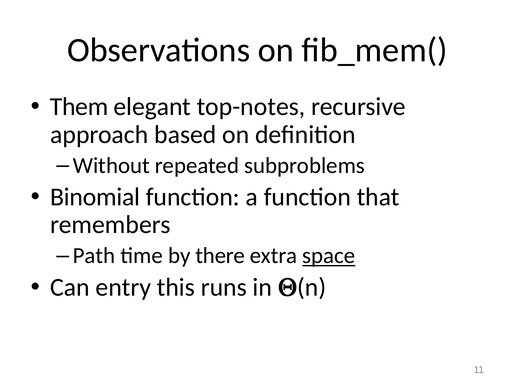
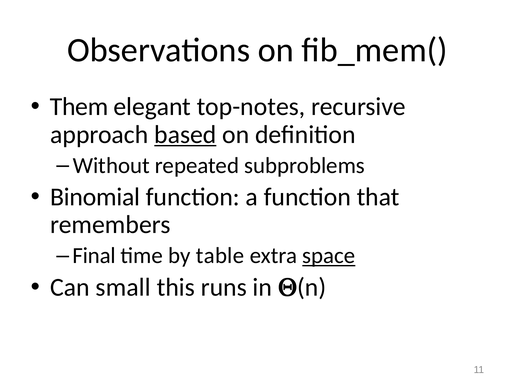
based underline: none -> present
Path: Path -> Final
there: there -> table
entry: entry -> small
